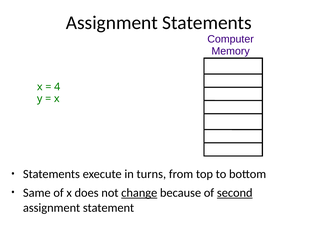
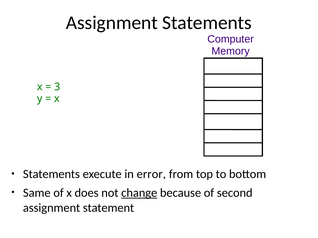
4: 4 -> 3
turns: turns -> error
second underline: present -> none
